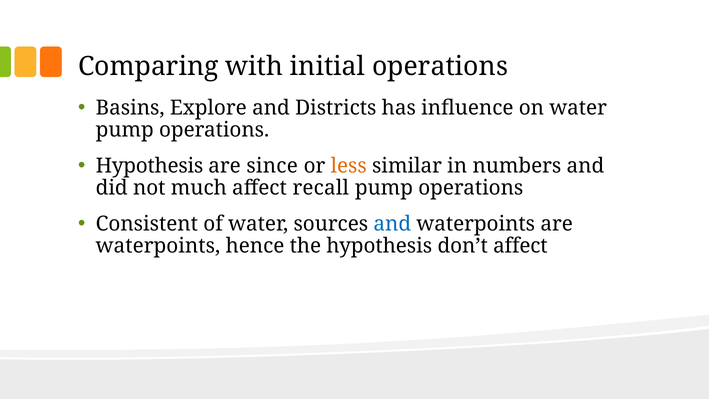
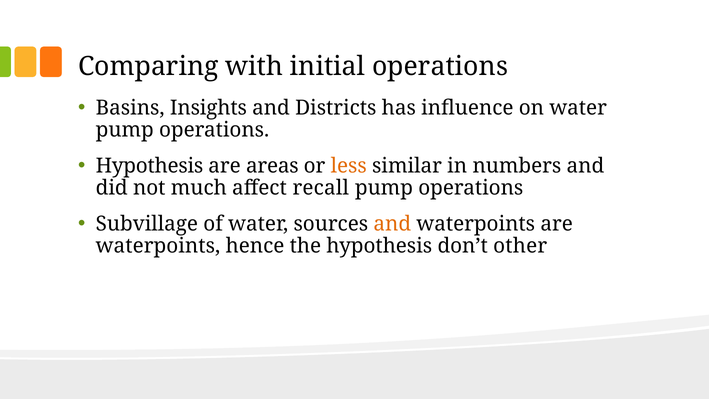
Explore: Explore -> Insights
since: since -> areas
Consistent: Consistent -> Subvillage
and at (392, 224) colour: blue -> orange
don’t affect: affect -> other
